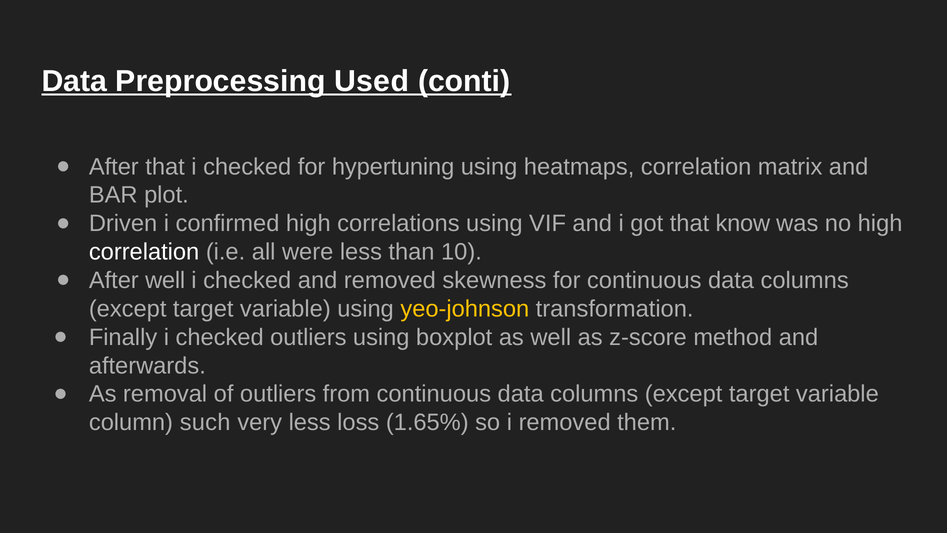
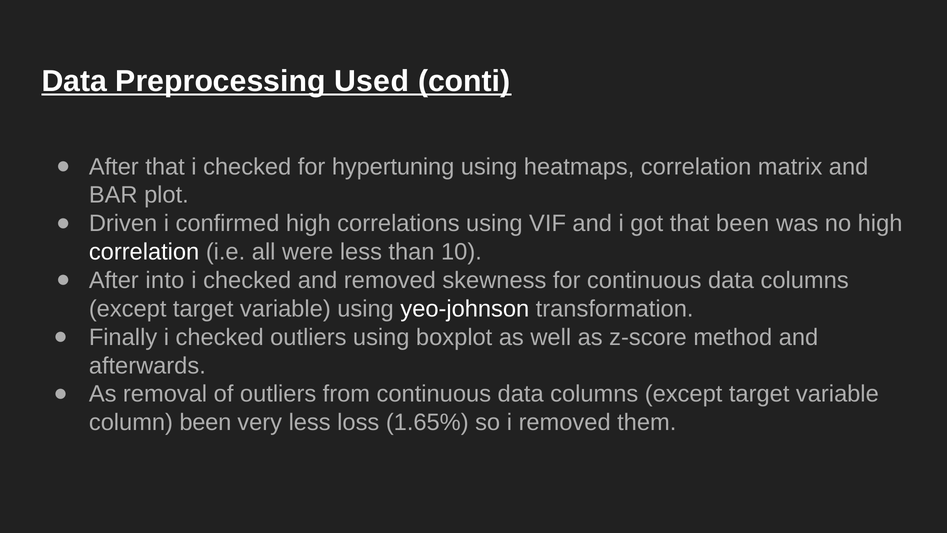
that know: know -> been
After well: well -> into
yeo-johnson colour: yellow -> white
column such: such -> been
